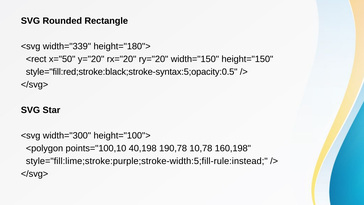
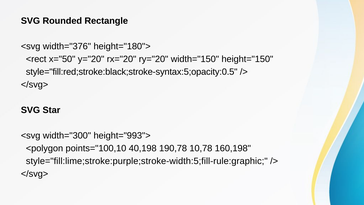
width="339: width="339 -> width="376
height="100">: height="100"> -> height="993">
style="fill:lime;stroke:purple;stroke-width:5;fill-rule:instead: style="fill:lime;stroke:purple;stroke-width:5;fill-rule:instead -> style="fill:lime;stroke:purple;stroke-width:5;fill-rule:graphic
